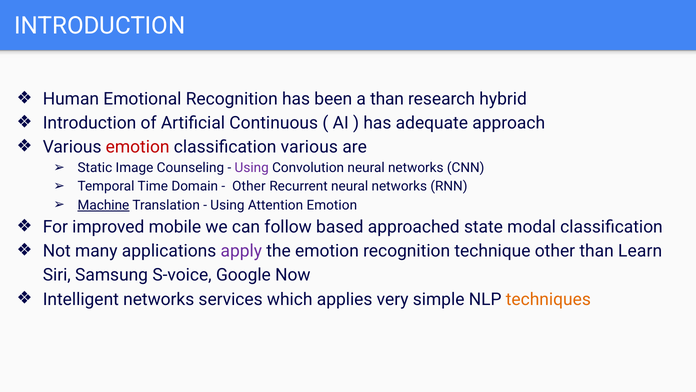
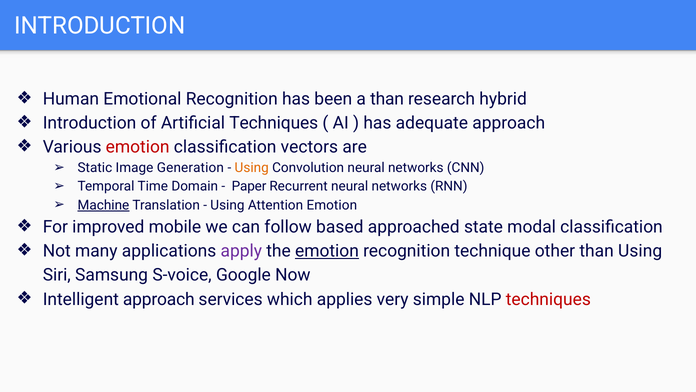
Artificial Continuous: Continuous -> Techniques
classification various: various -> vectors
Counseling: Counseling -> Generation
Using at (252, 168) colour: purple -> orange
Other at (249, 186): Other -> Paper
emotion at (327, 251) underline: none -> present
than Learn: Learn -> Using
Intelligent networks: networks -> approach
techniques at (548, 299) colour: orange -> red
